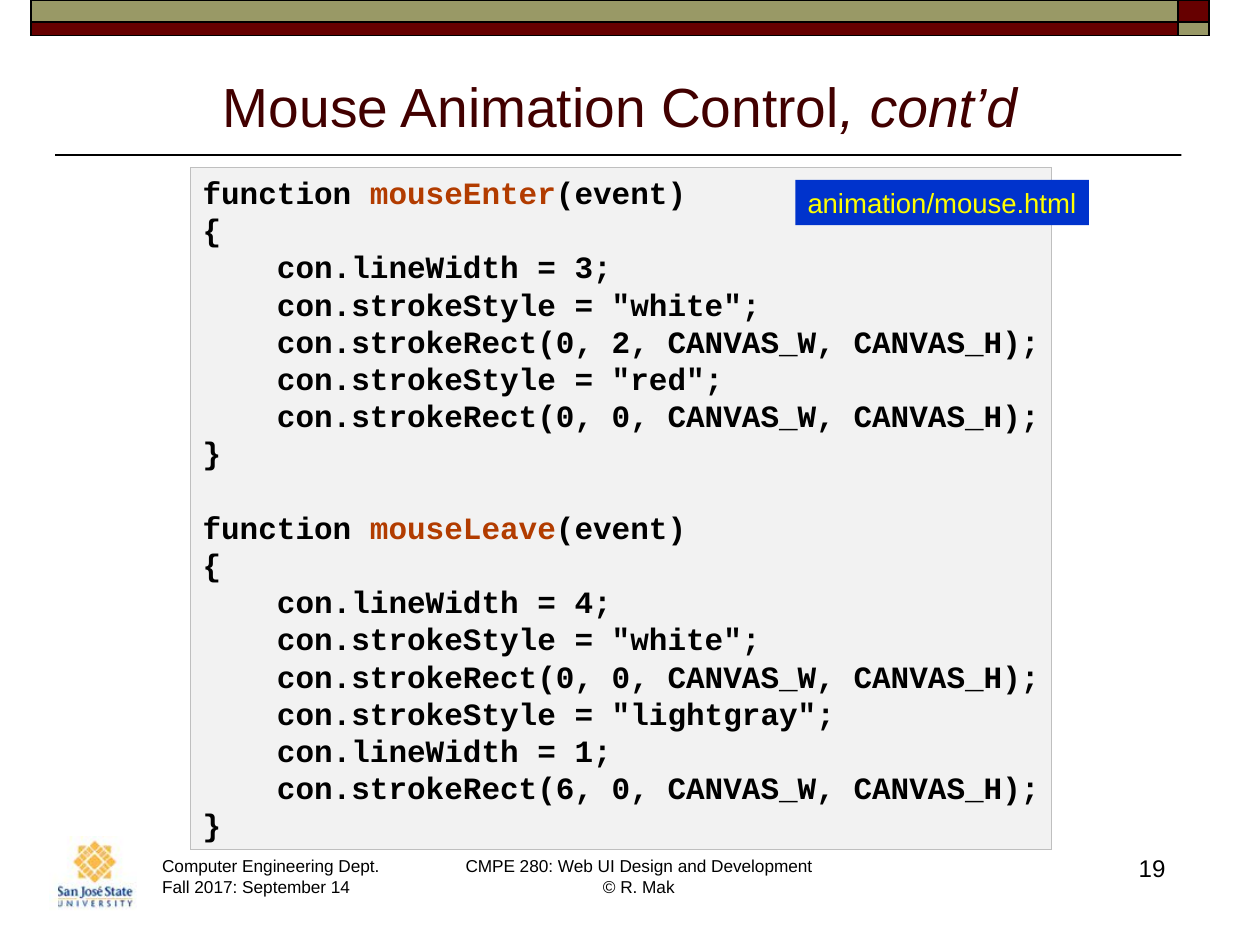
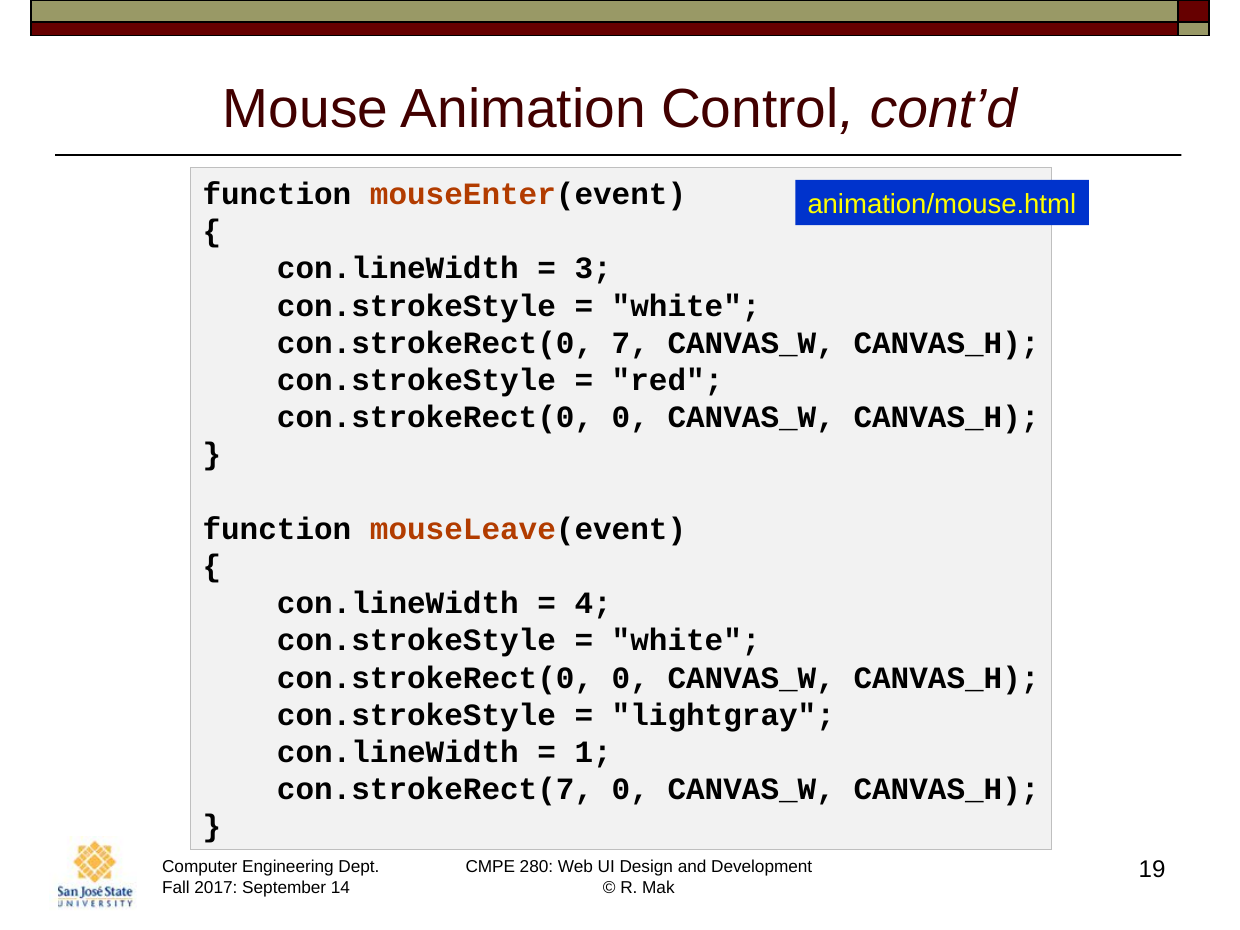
2: 2 -> 7
con.strokeRect(6: con.strokeRect(6 -> con.strokeRect(7
